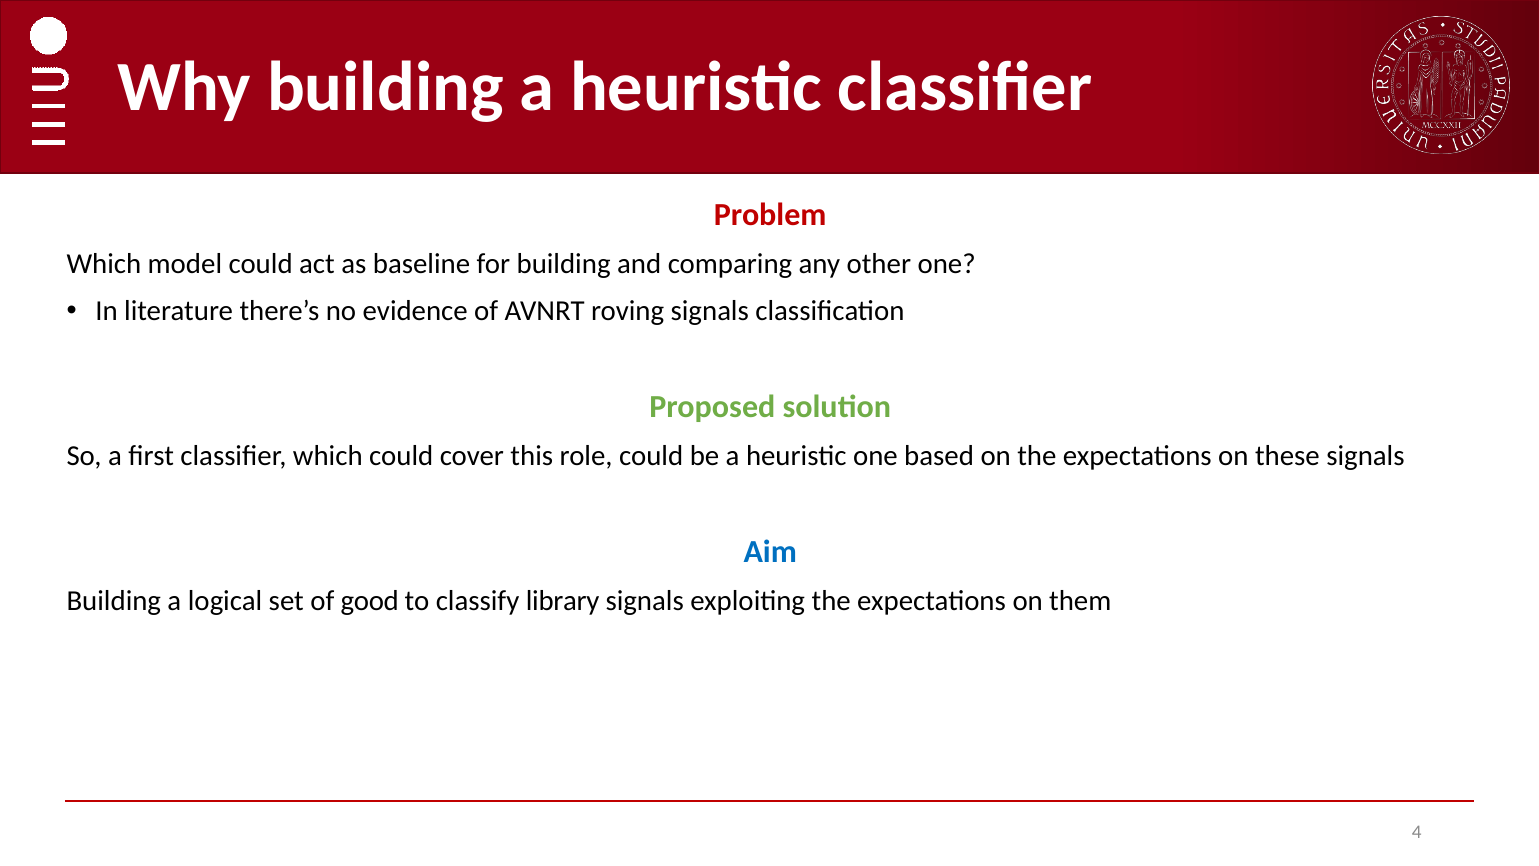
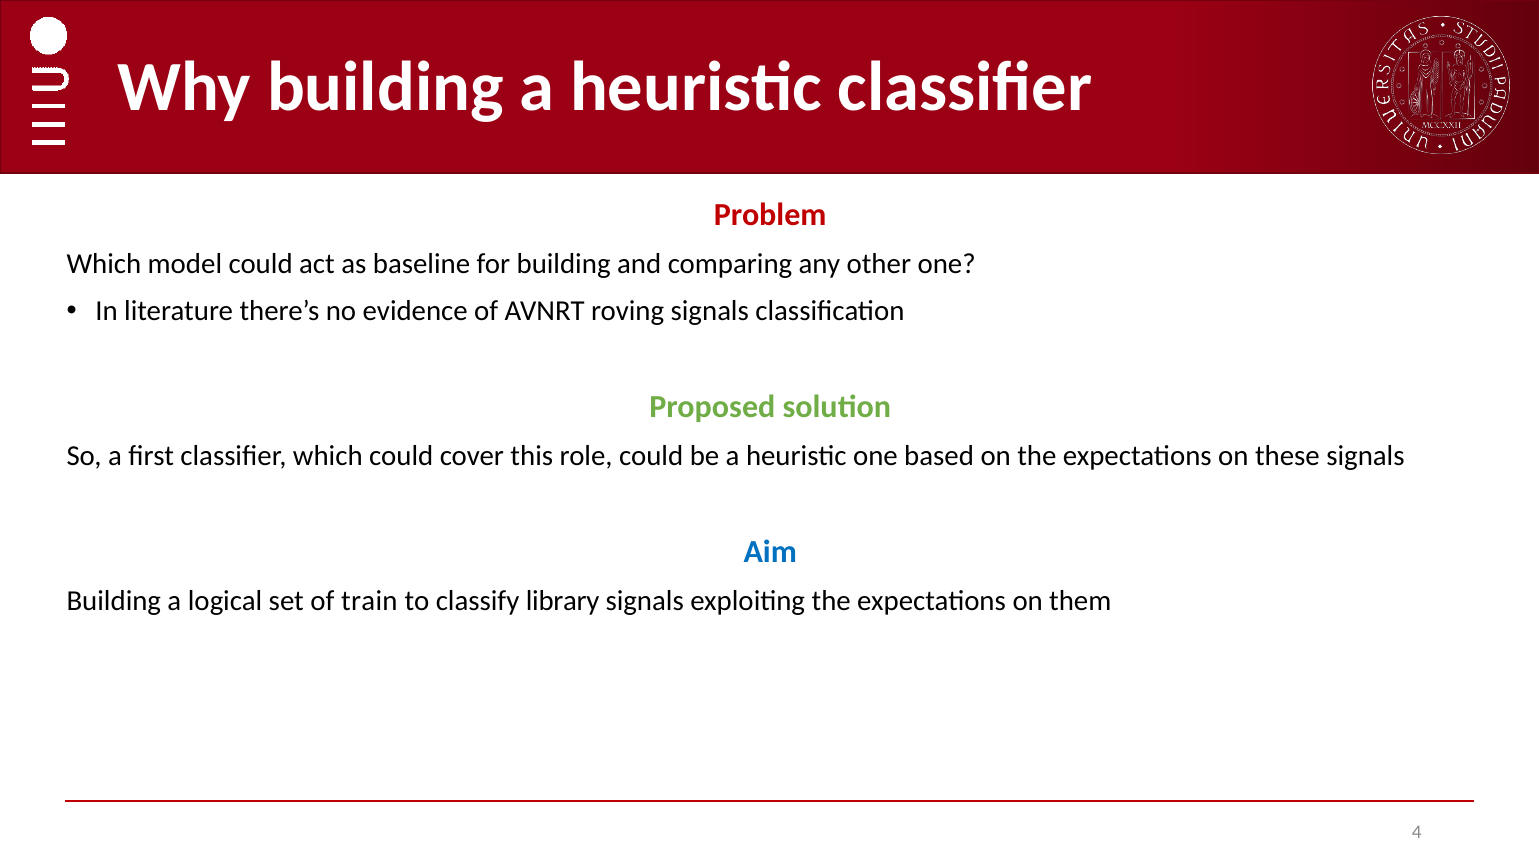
good: good -> train
